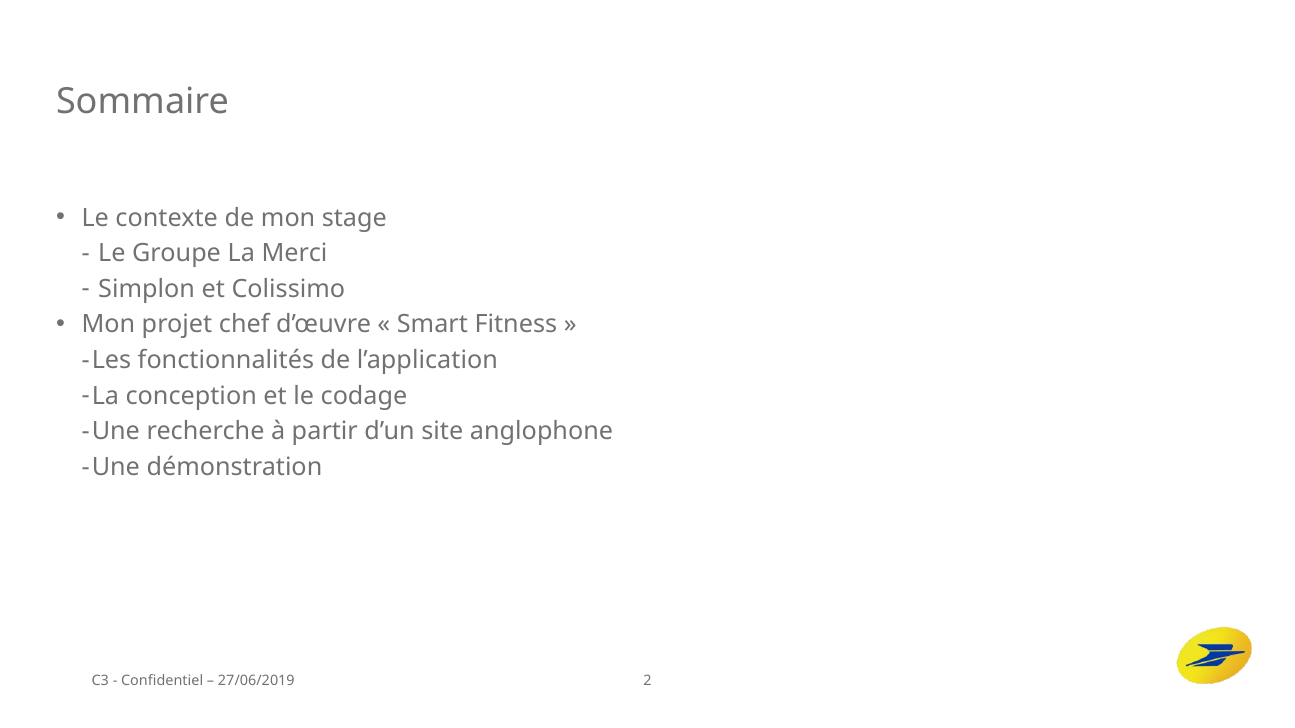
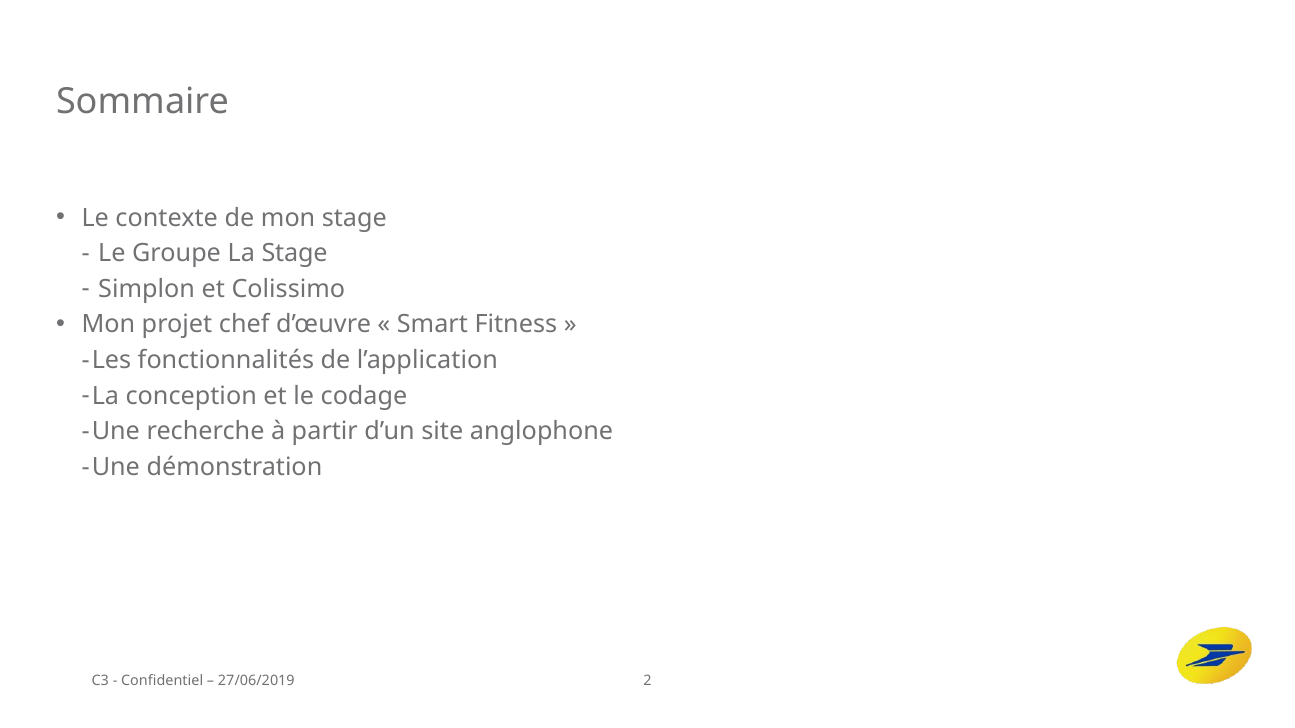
La Merci: Merci -> Stage
